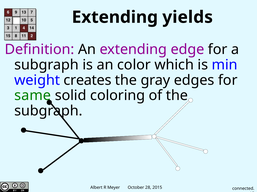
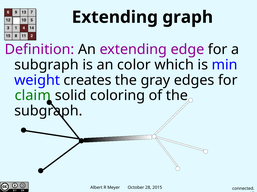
yields: yields -> graph
same: same -> claim
